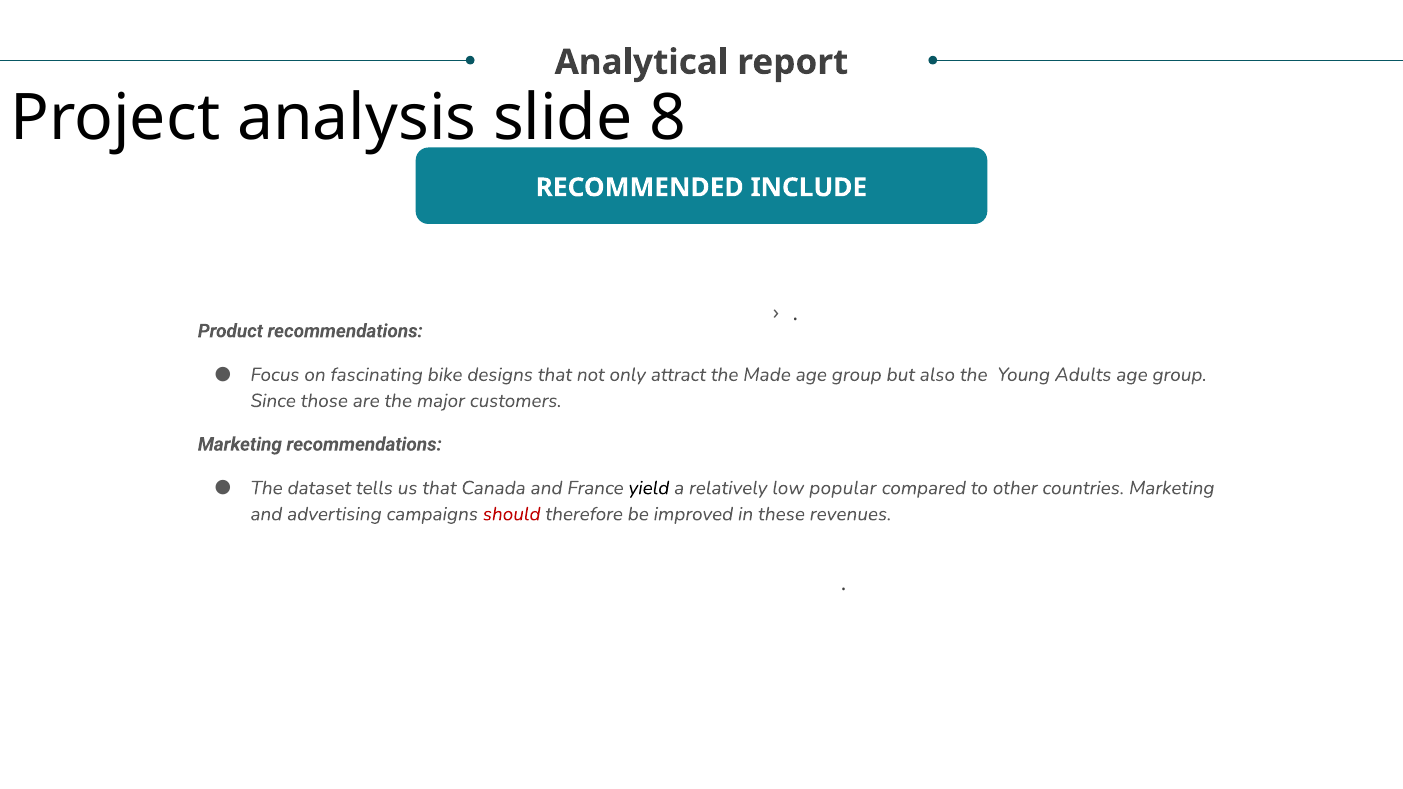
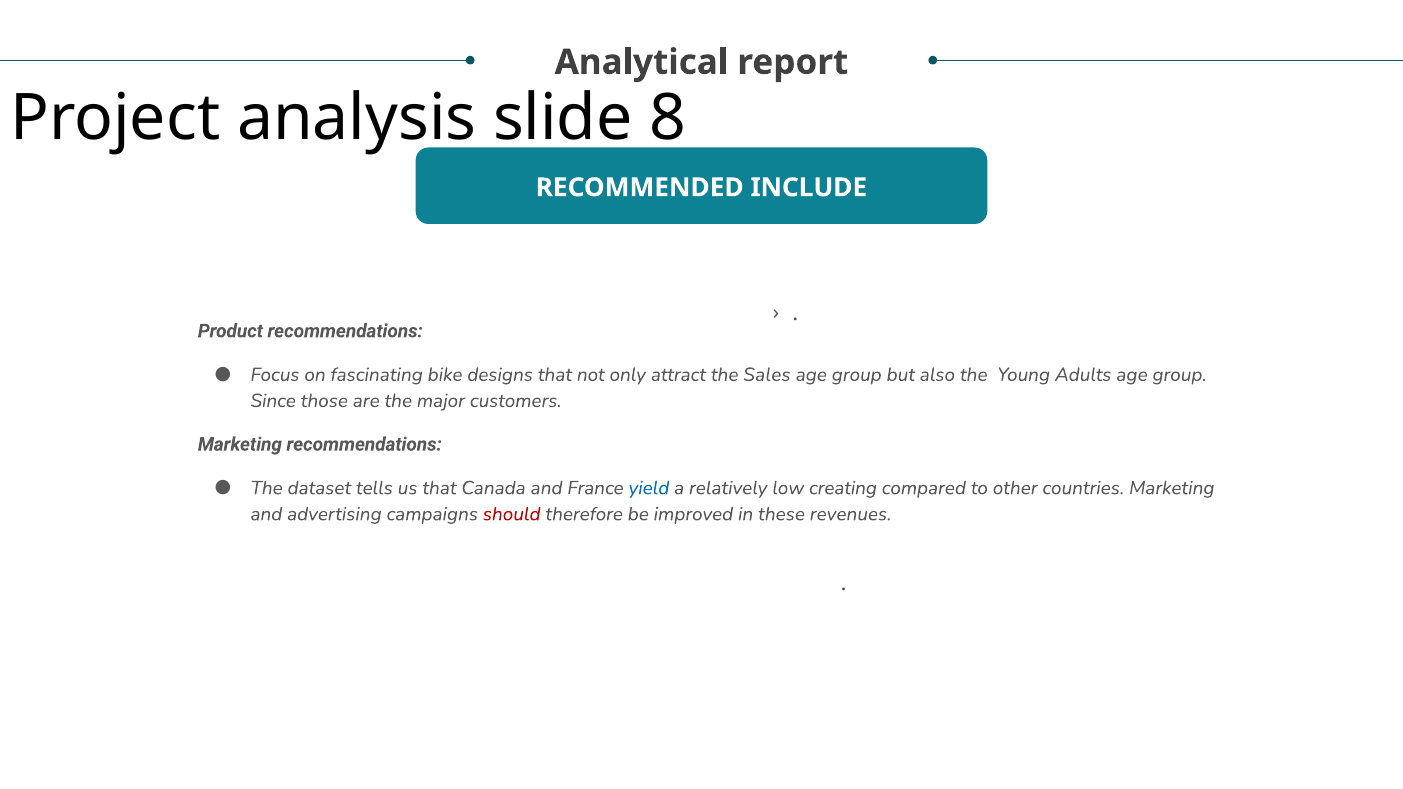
Made: Made -> Sales
yield colour: black -> blue
popular: popular -> creating
